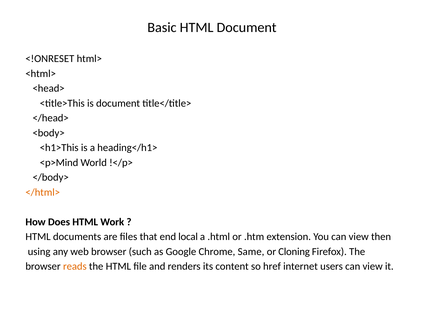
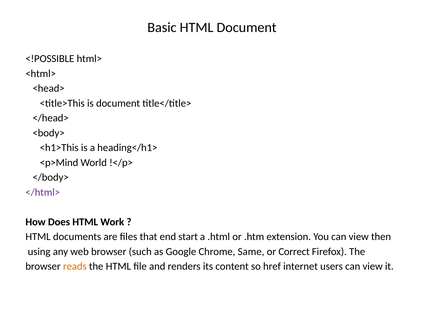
<!ONRESET: <!ONRESET -> <!POSSIBLE
</html> colour: orange -> purple
local: local -> start
Cloning: Cloning -> Correct
